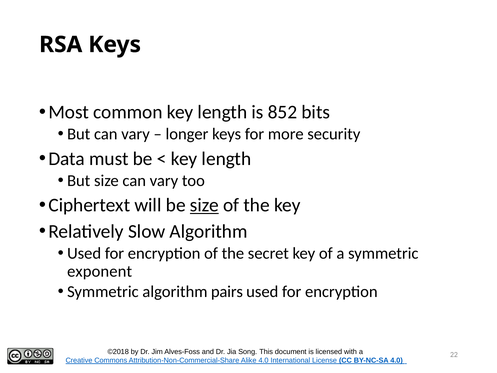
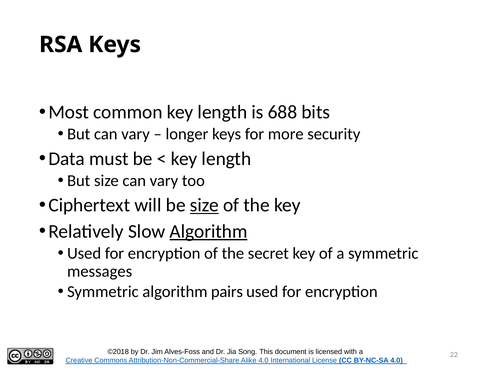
852: 852 -> 688
Algorithm at (209, 231) underline: none -> present
exponent: exponent -> messages
